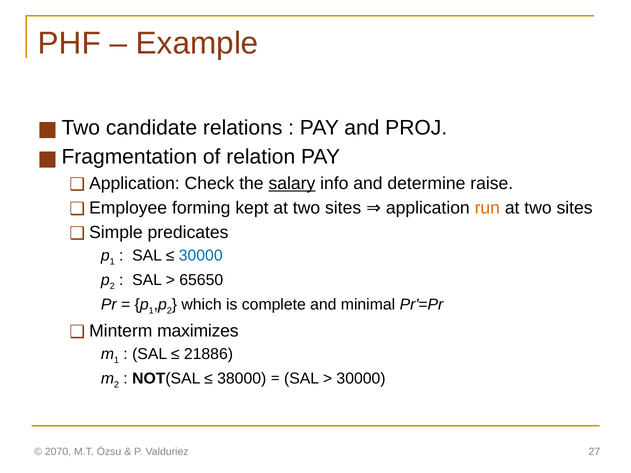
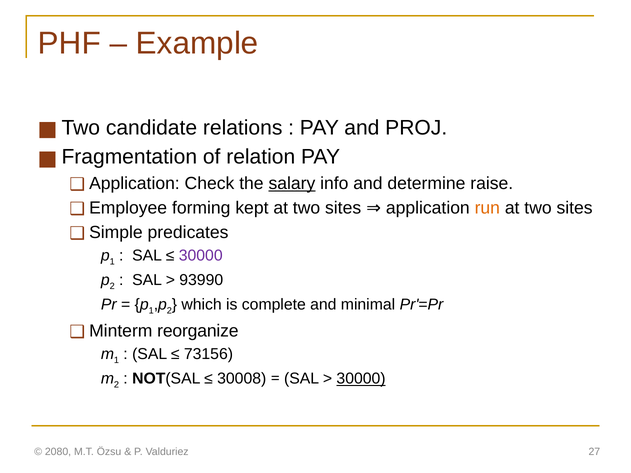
30000 at (201, 256) colour: blue -> purple
65650: 65650 -> 93990
maximizes: maximizes -> reorganize
21886: 21886 -> 73156
38000: 38000 -> 30008
30000 at (361, 379) underline: none -> present
2070: 2070 -> 2080
